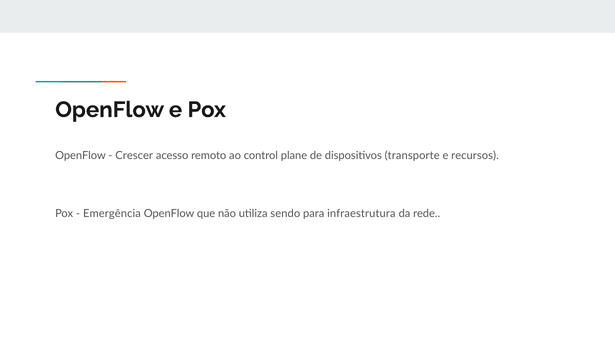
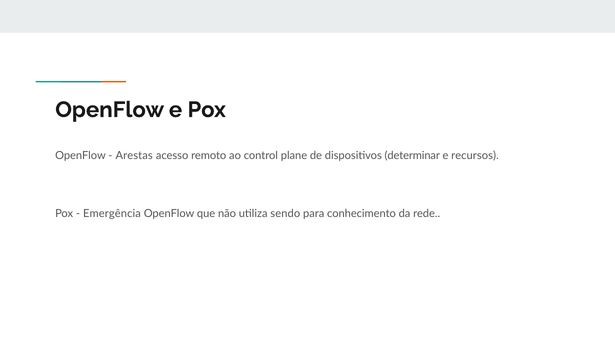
Crescer: Crescer -> Arestas
transporte: transporte -> determinar
infraestrutura: infraestrutura -> conhecimento
